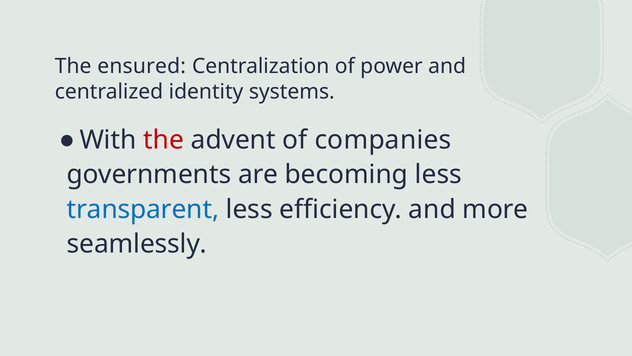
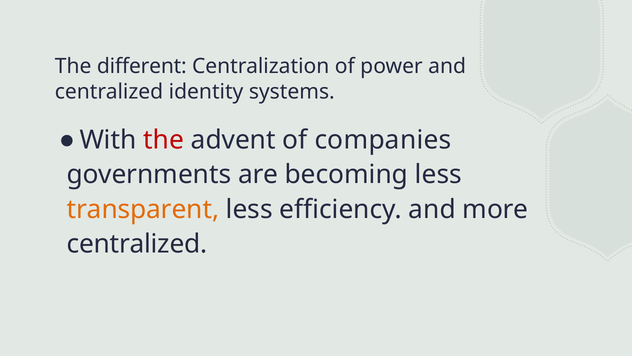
ensured: ensured -> different
transparent colour: blue -> orange
seamlessly at (137, 244): seamlessly -> centralized
